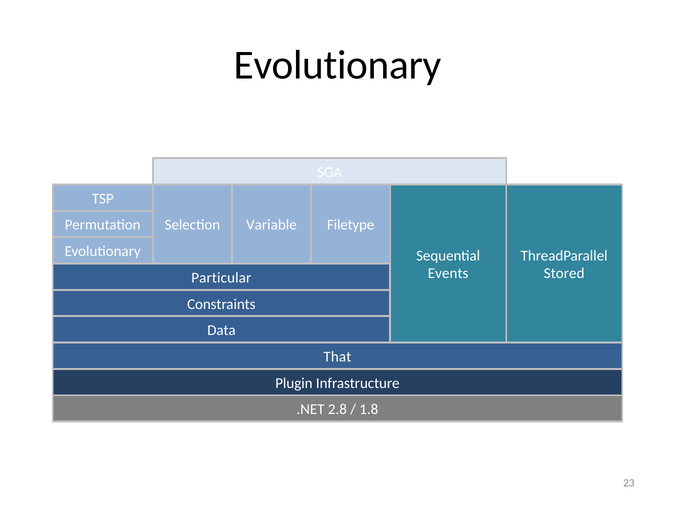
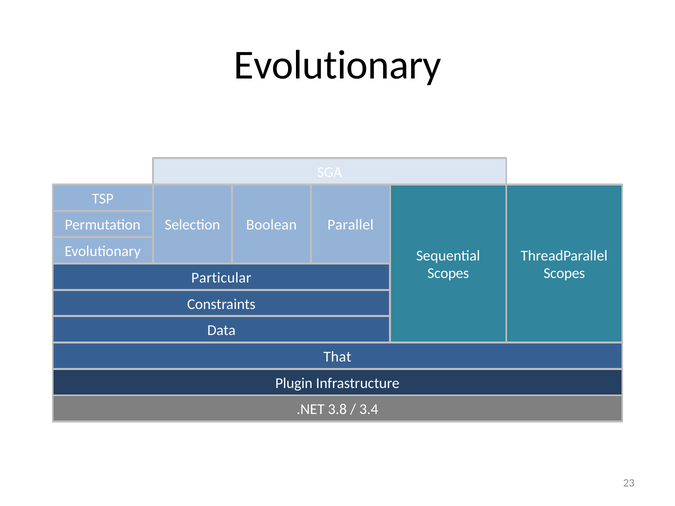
Variable: Variable -> Boolean
Filetype: Filetype -> Parallel
Events at (448, 274): Events -> Scopes
Stored at (564, 274): Stored -> Scopes
2.8: 2.8 -> 3.8
1.8: 1.8 -> 3.4
